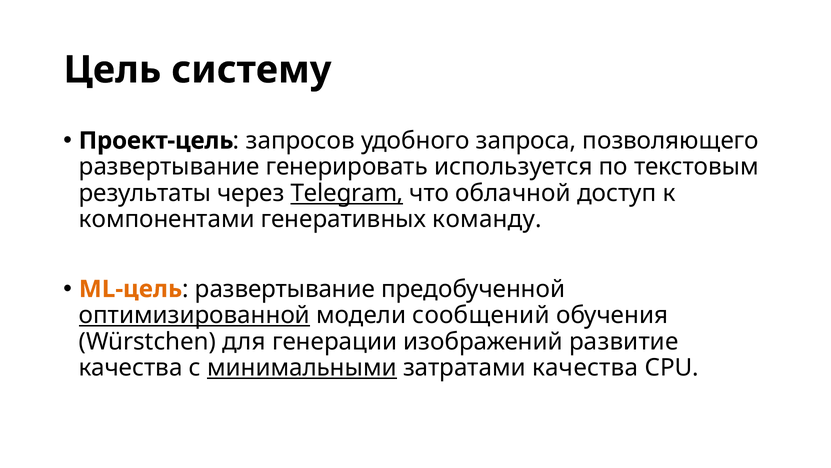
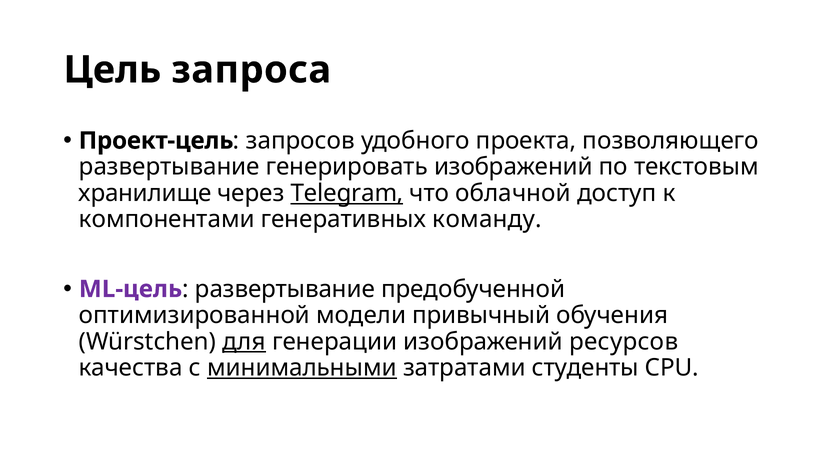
систему: систему -> запроса
запроса: запроса -> проекта
генерировать используется: используется -> изображений
результаты: результаты -> хранилище
ML-цель colour: orange -> purple
оптимизированной underline: present -> none
сообщений: сообщений -> привычный
для underline: none -> present
развитие: развитие -> ресурсов
затратами качества: качества -> студенты
